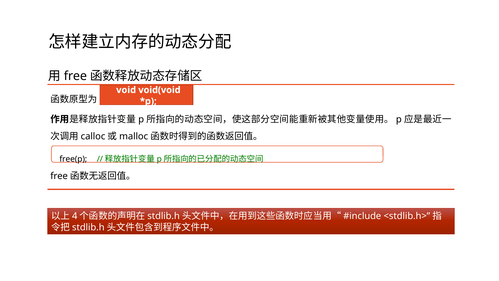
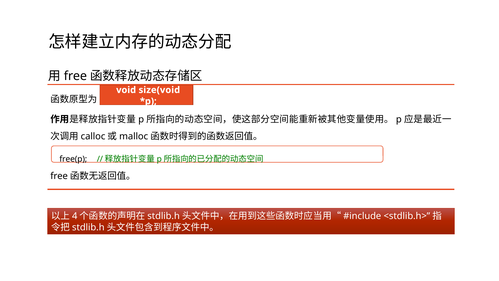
void(void: void(void -> size(void
